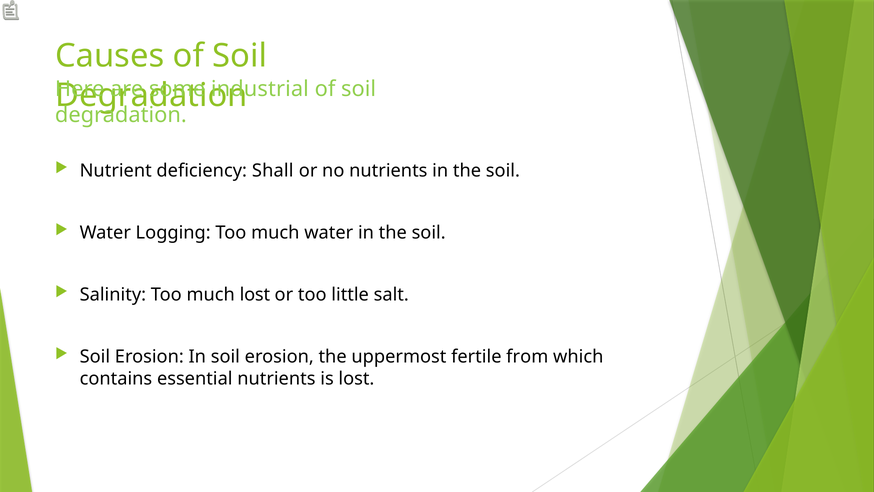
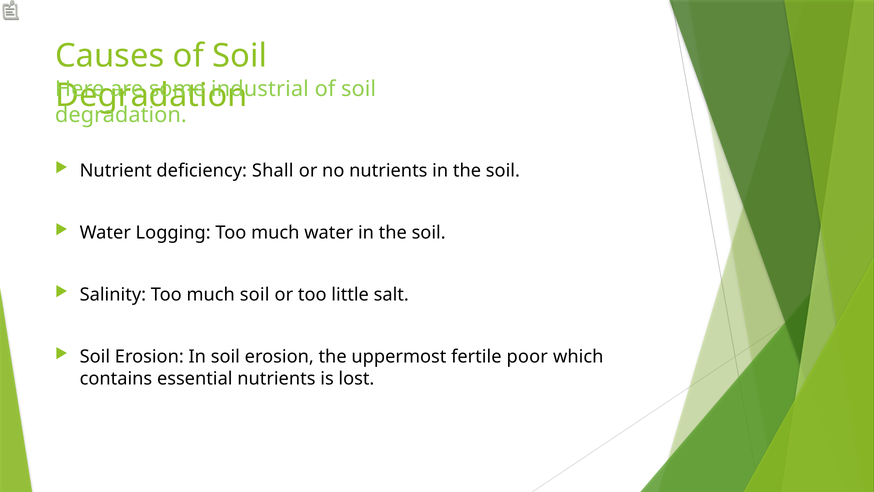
much lost: lost -> soil
from: from -> poor
